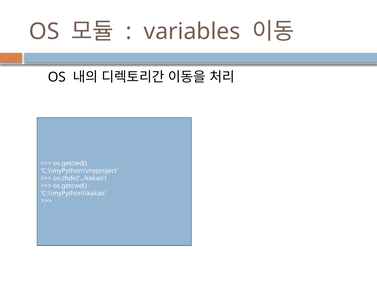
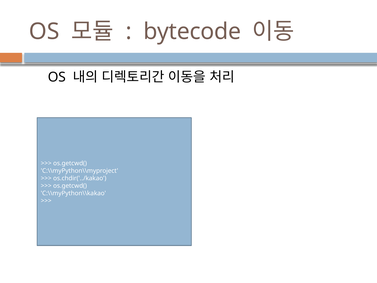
variables: variables -> bytecode
